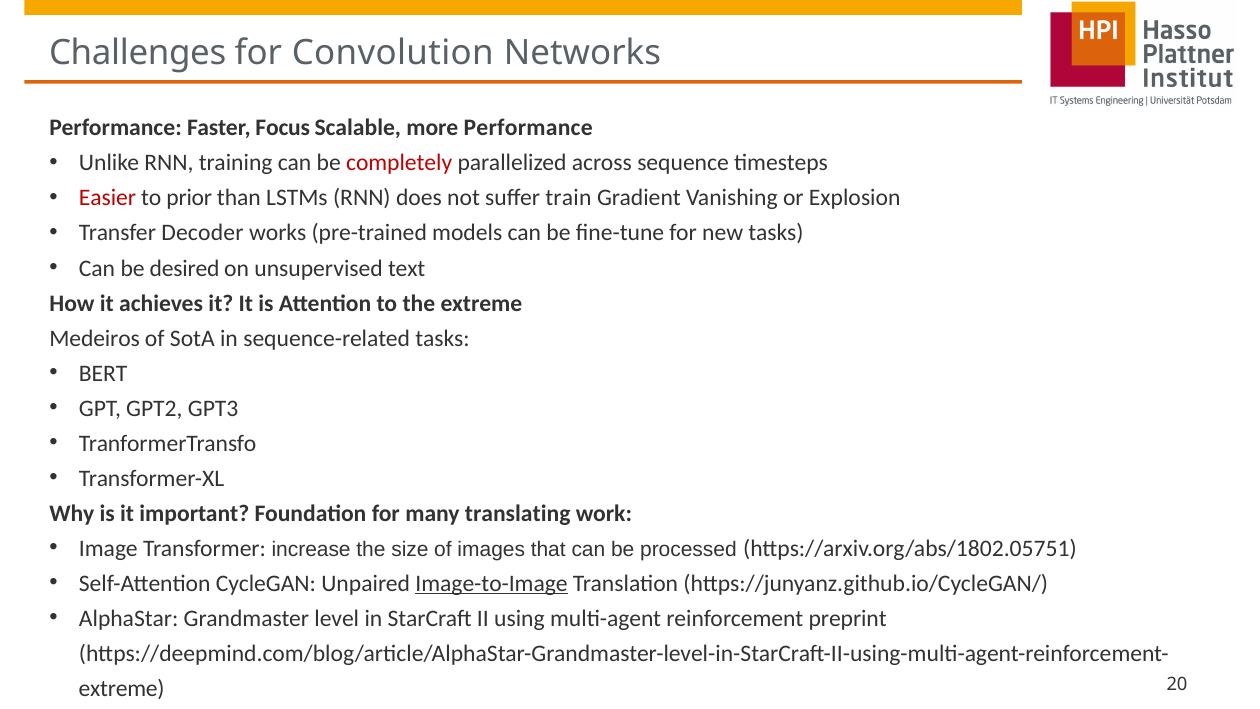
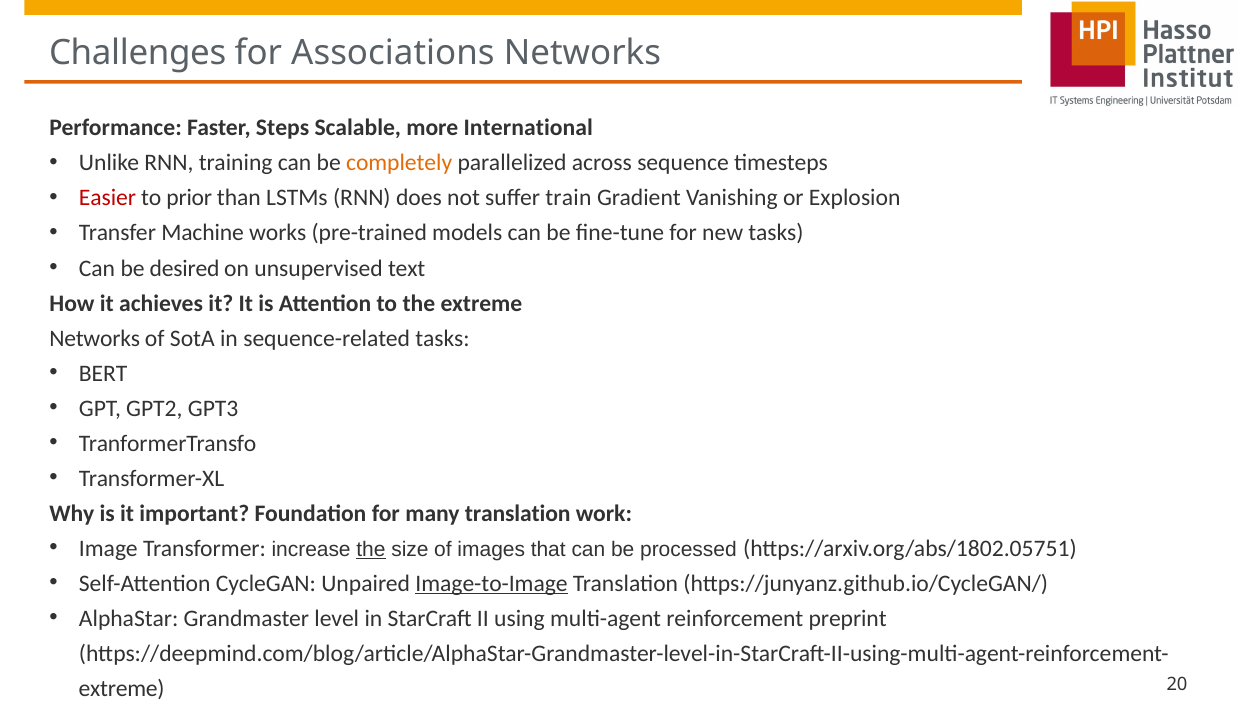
Convolution: Convolution -> Associations
Focus: Focus -> Steps
more Performance: Performance -> International
completely colour: red -> orange
Decoder: Decoder -> Machine
Medeiros at (95, 338): Medeiros -> Networks
many translating: translating -> translation
the at (371, 549) underline: none -> present
